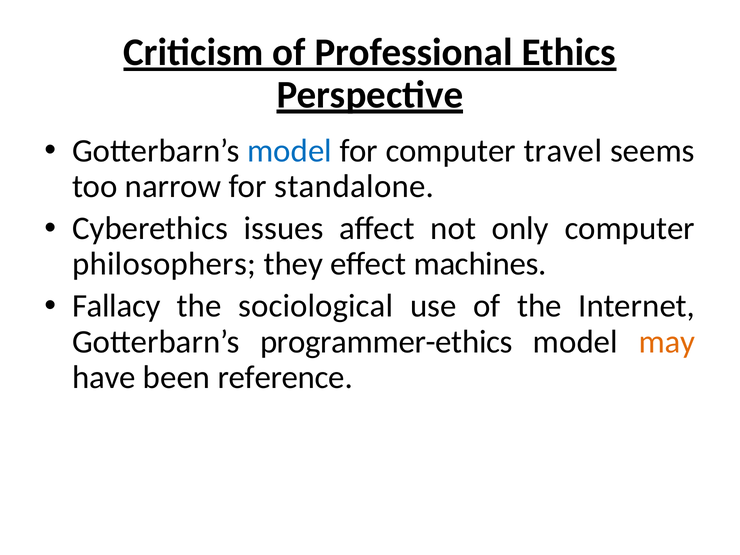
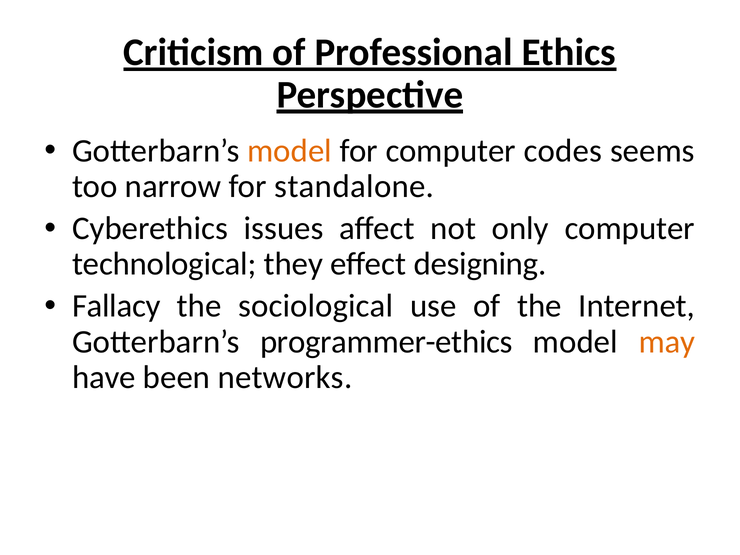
model at (290, 151) colour: blue -> orange
travel: travel -> codes
philosophers: philosophers -> technological
machines: machines -> designing
reference: reference -> networks
